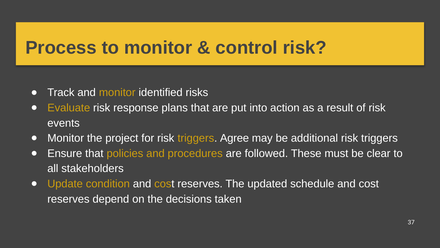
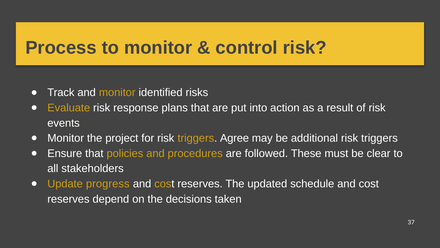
condition: condition -> progress
